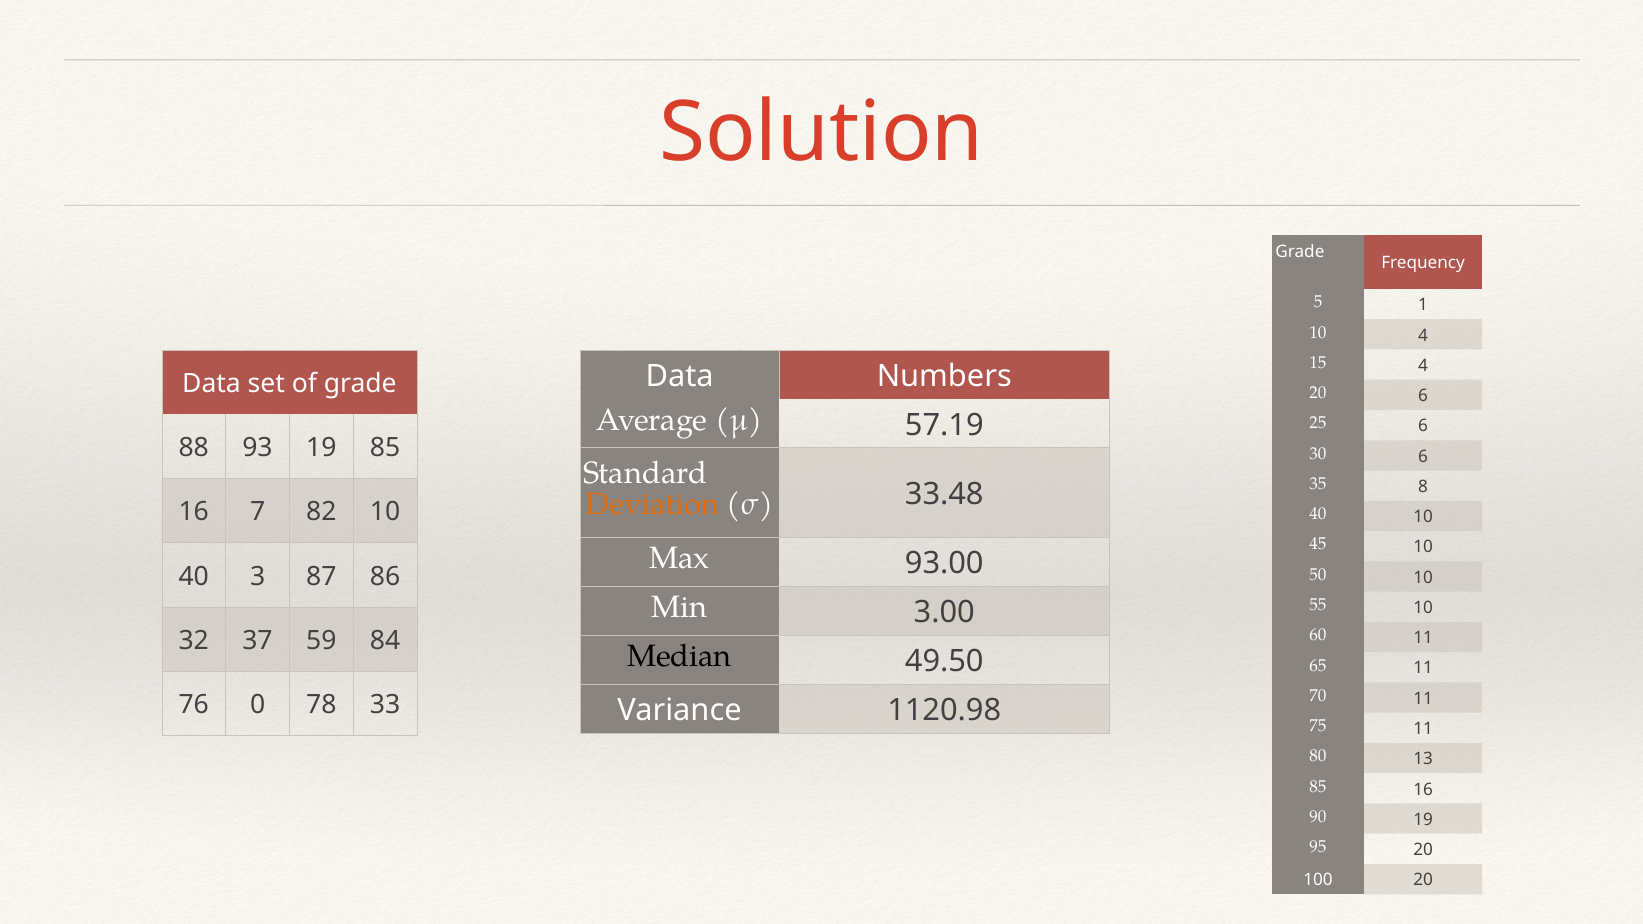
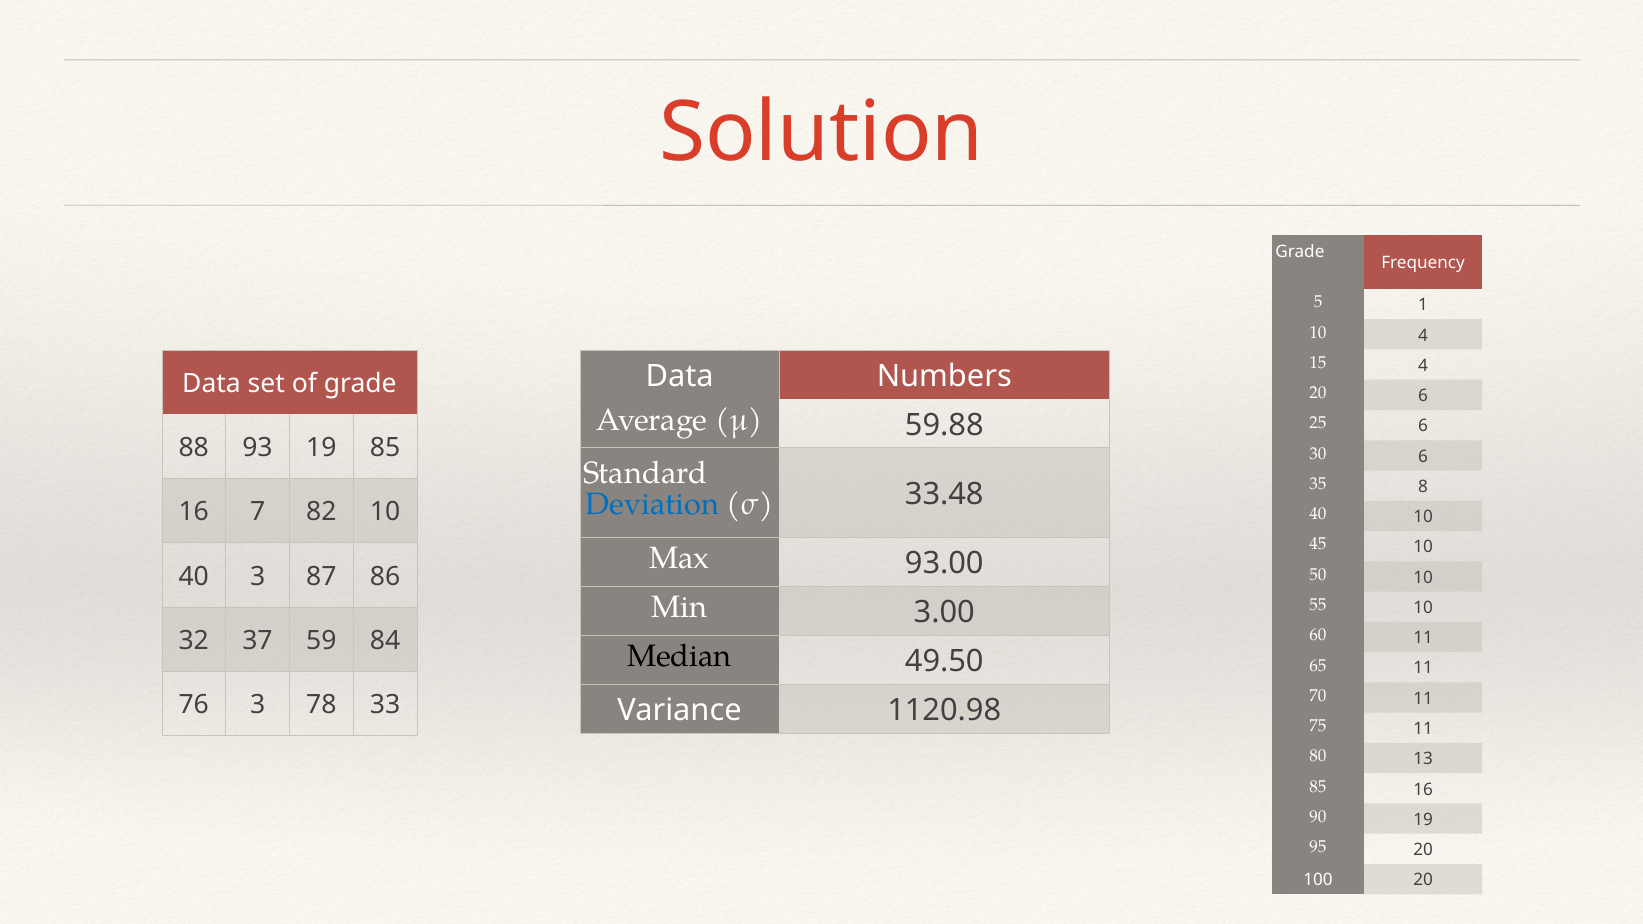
57.19: 57.19 -> 59.88
Deviation colour: orange -> blue
76 0: 0 -> 3
